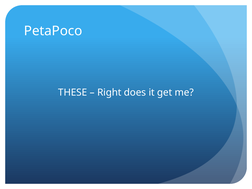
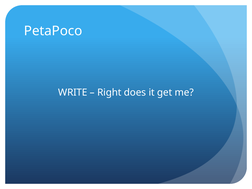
THESE: THESE -> WRITE
